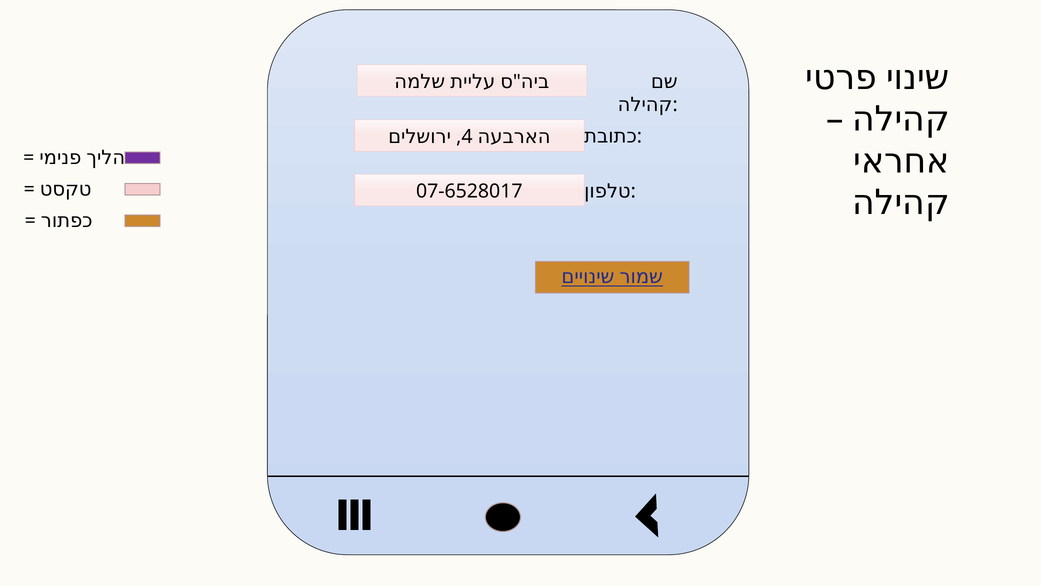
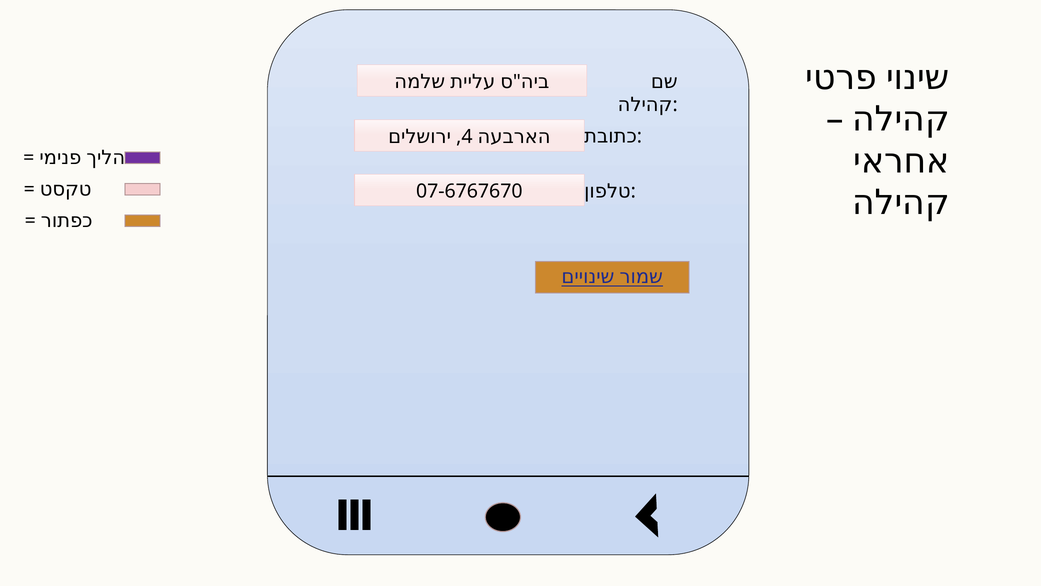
07-6528017: 07-6528017 -> 07-6767670
